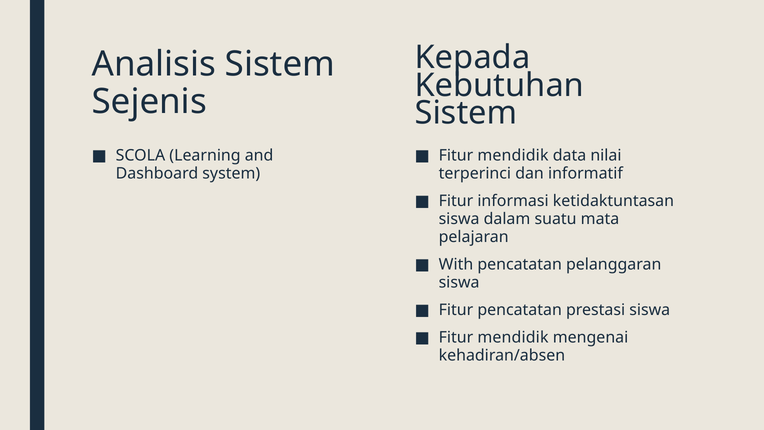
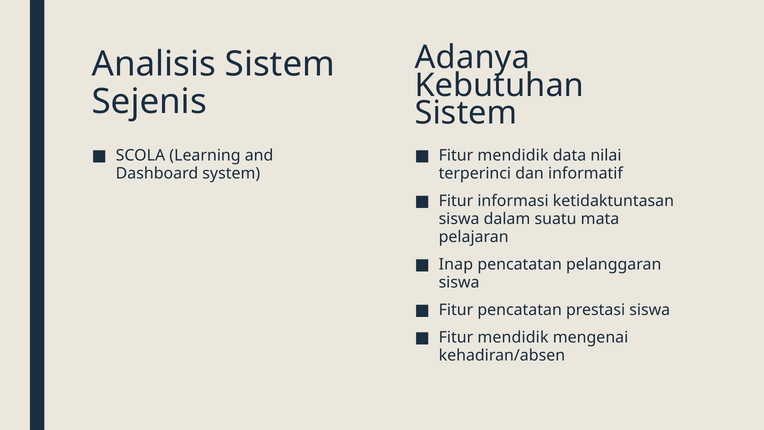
Kepada: Kepada -> Adanya
With: With -> Inap
